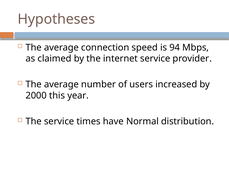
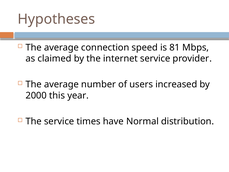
94: 94 -> 81
